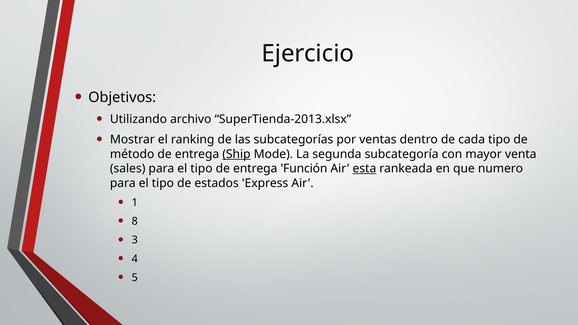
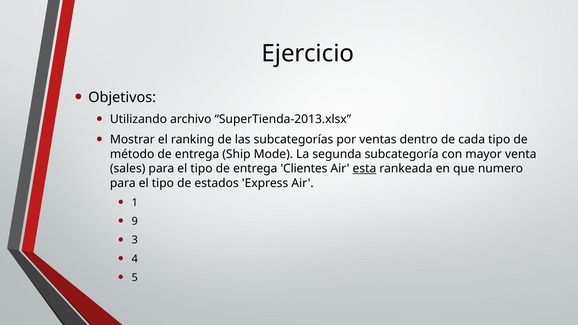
Ship underline: present -> none
Función: Función -> Clientes
8: 8 -> 9
